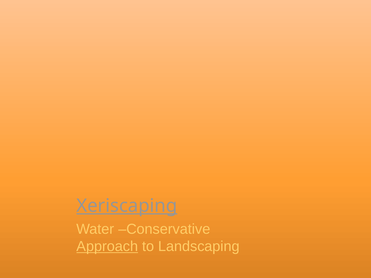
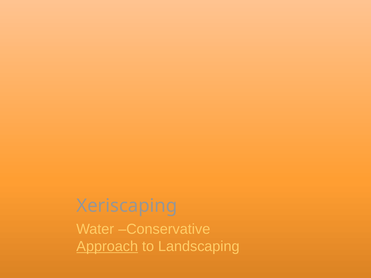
Xeriscaping underline: present -> none
